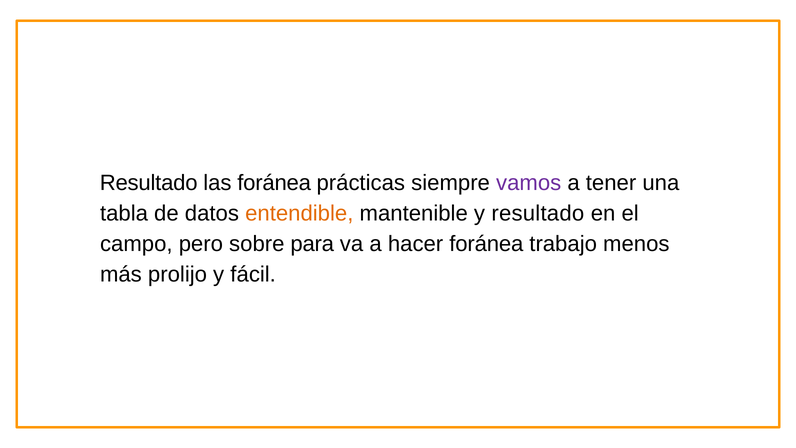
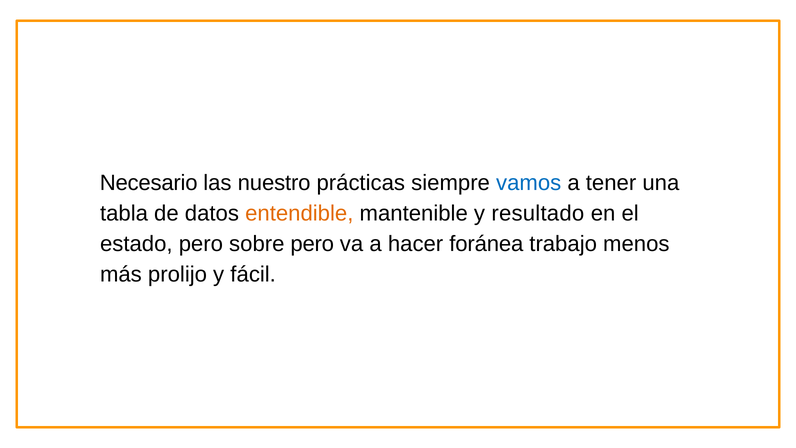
Resultado at (149, 183): Resultado -> Necesario
las foránea: foránea -> nuestro
vamos colour: purple -> blue
campo: campo -> estado
sobre para: para -> pero
